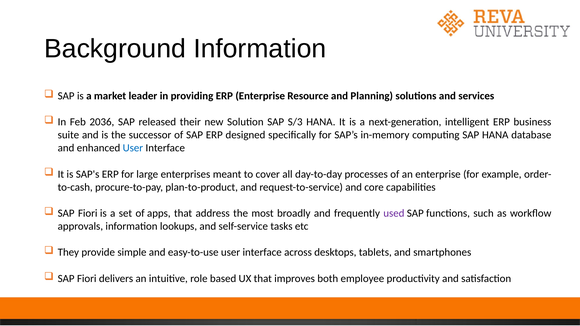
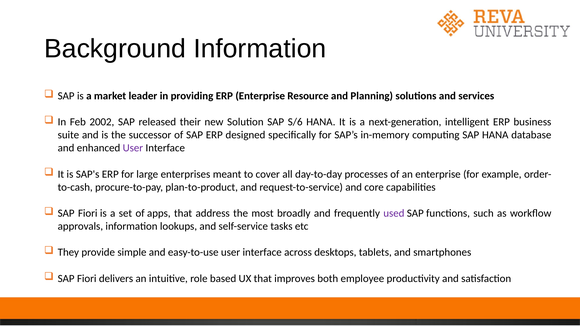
2036: 2036 -> 2002
S/3: S/3 -> S/6
User at (133, 148) colour: blue -> purple
